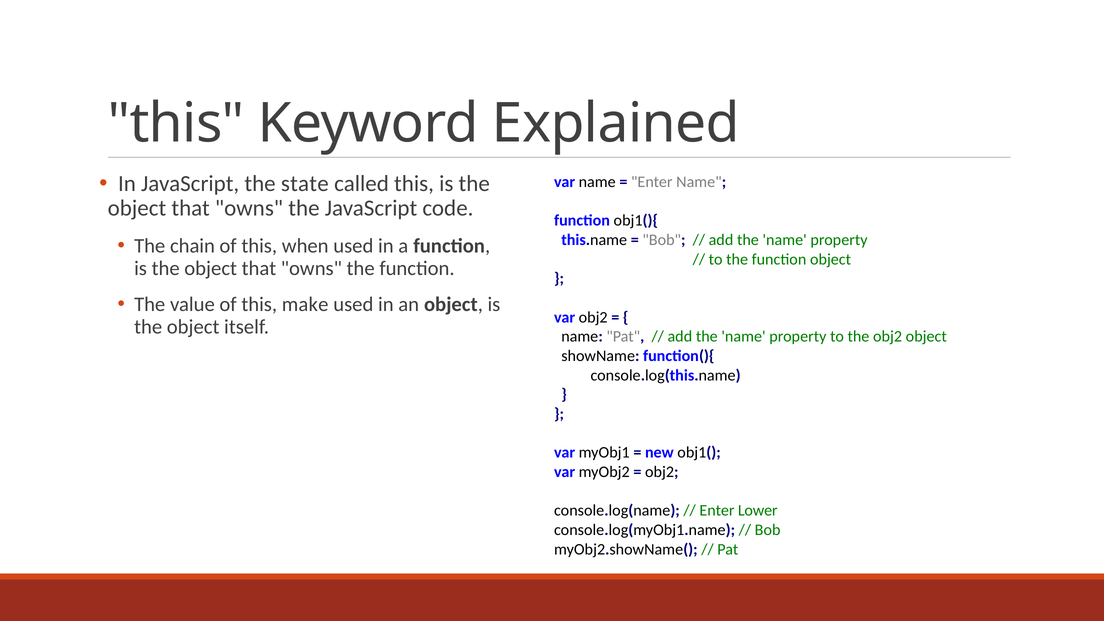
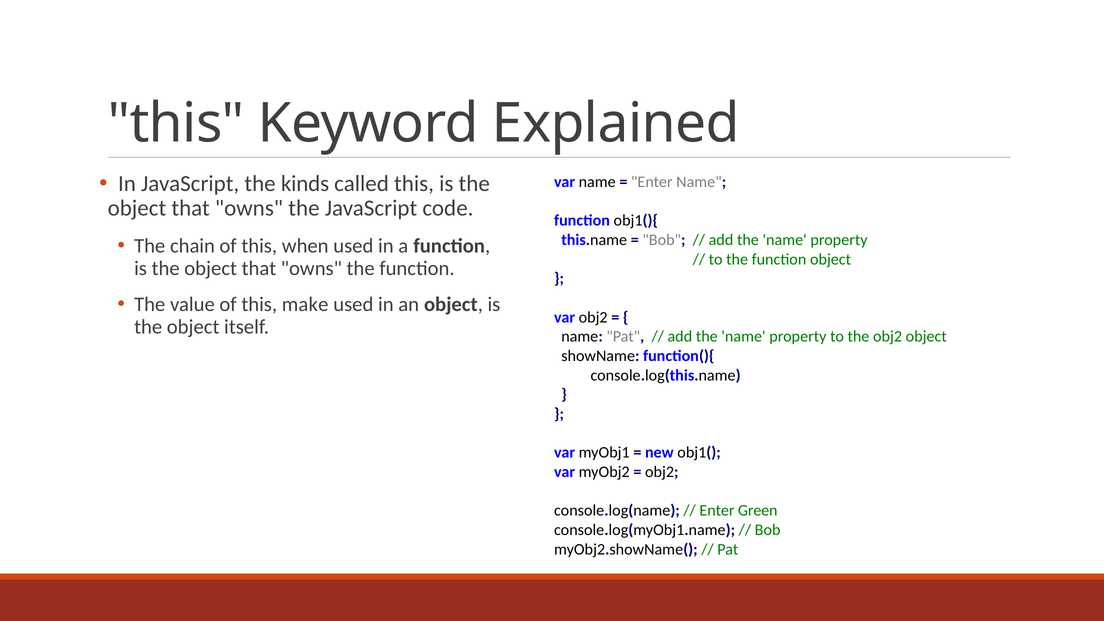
state: state -> kinds
Lower: Lower -> Green
